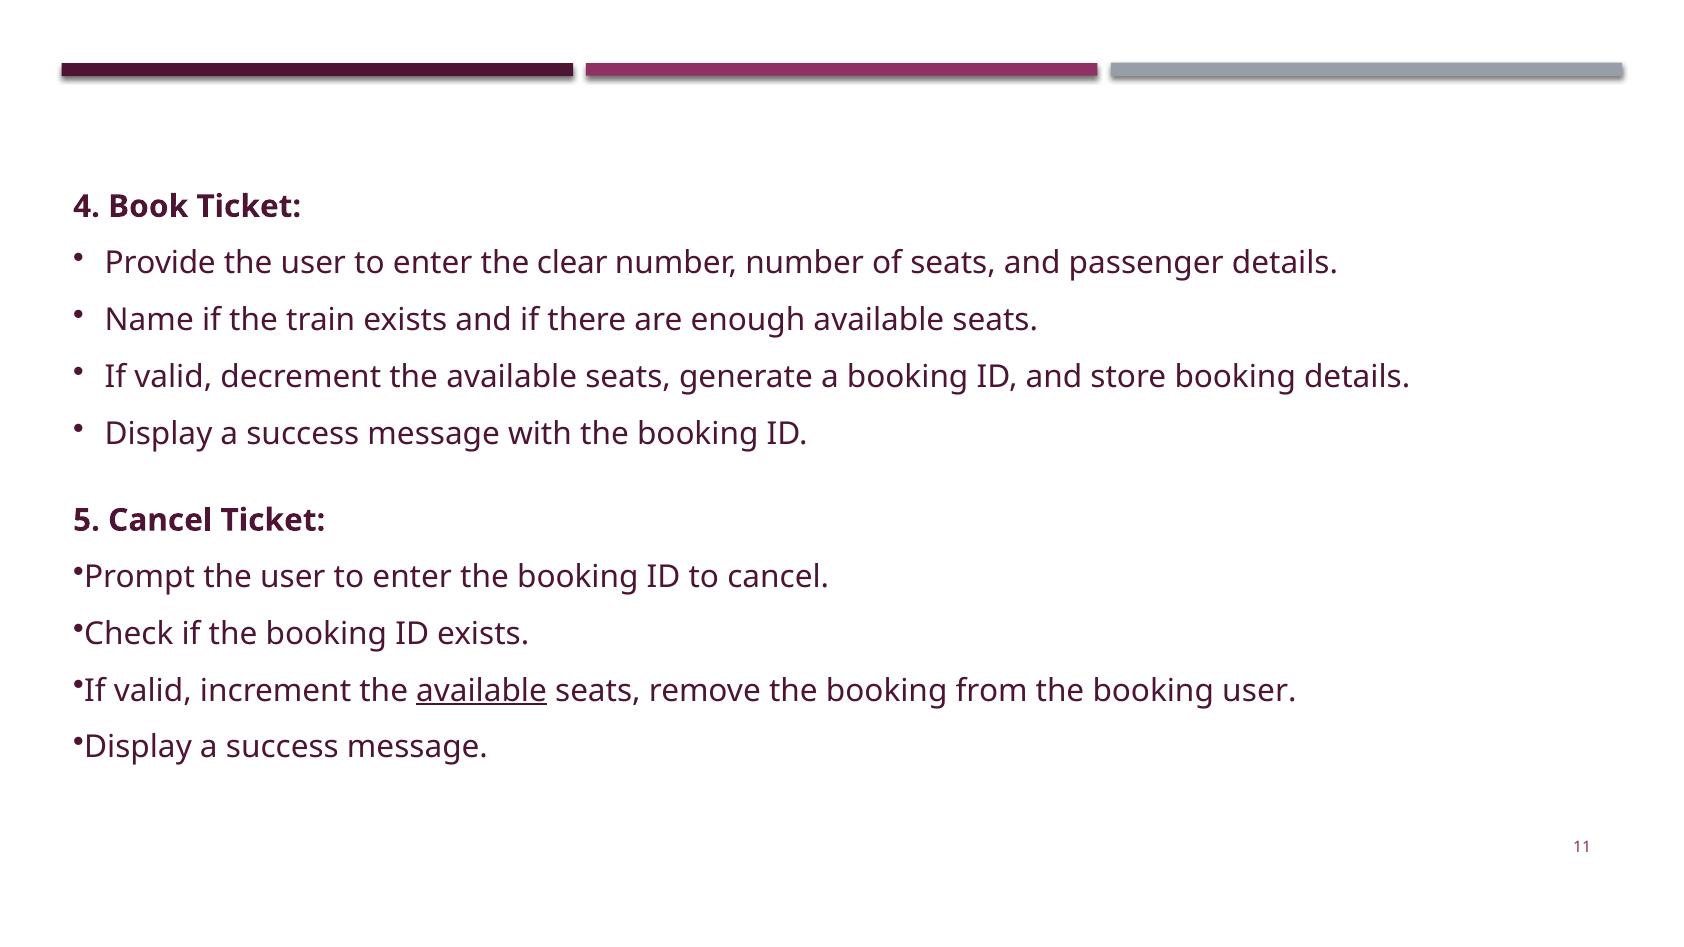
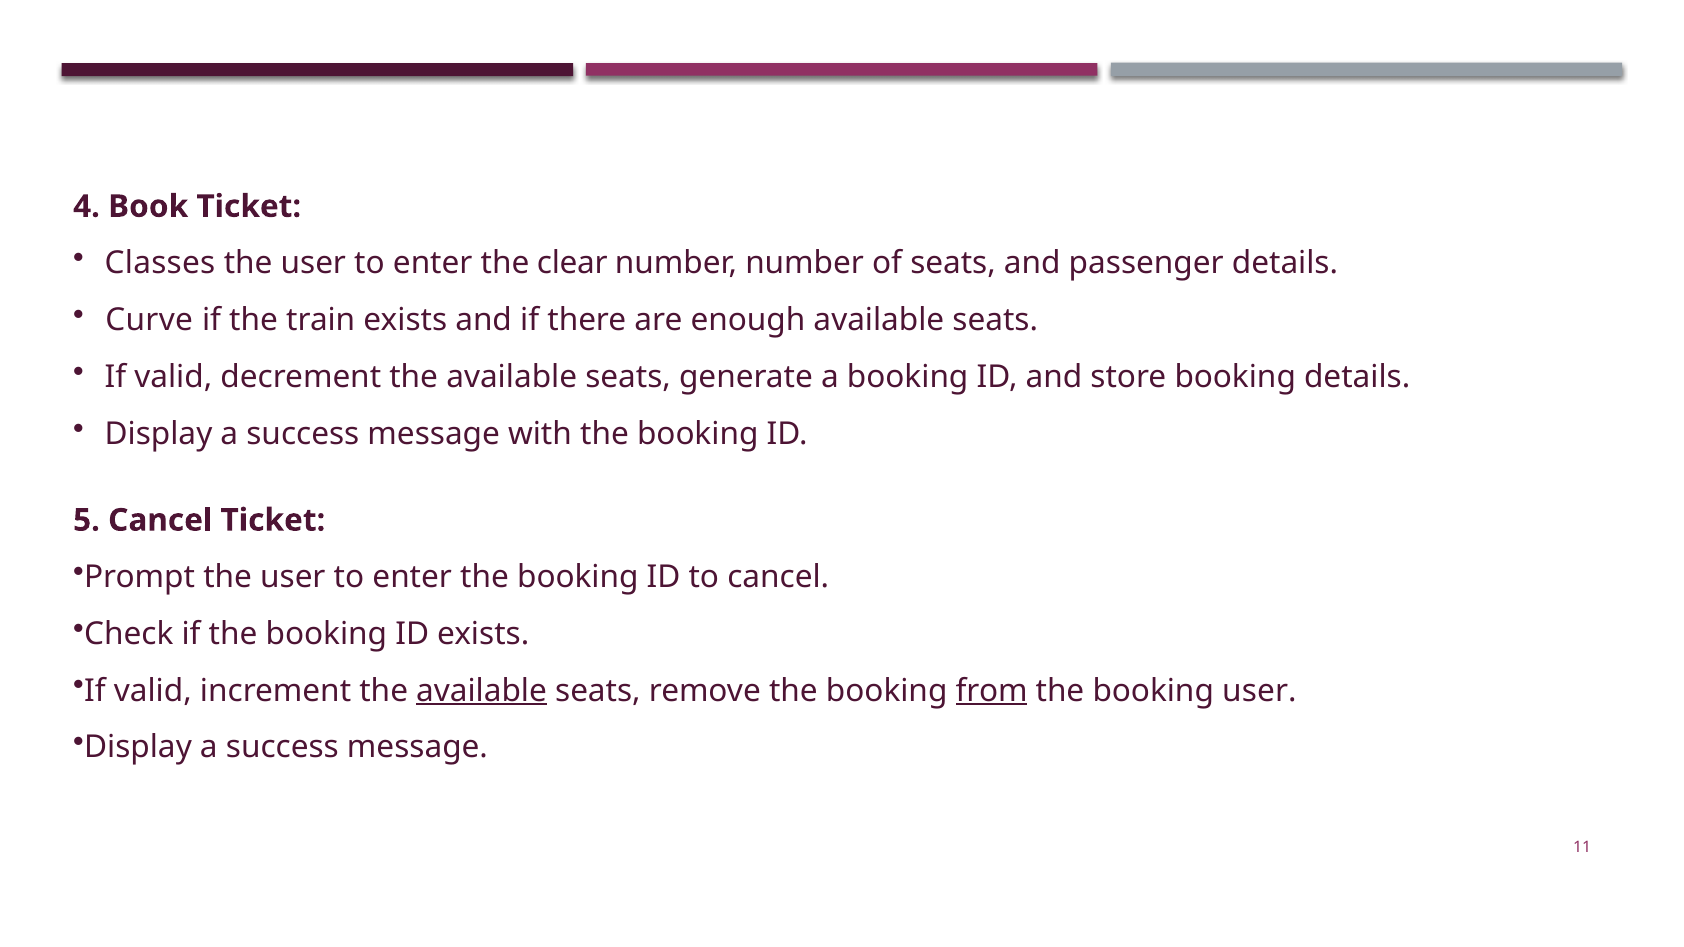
Provide: Provide -> Classes
Name: Name -> Curve
from underline: none -> present
